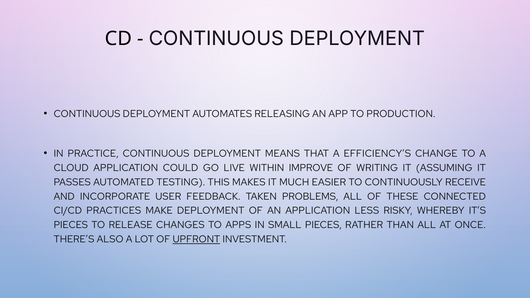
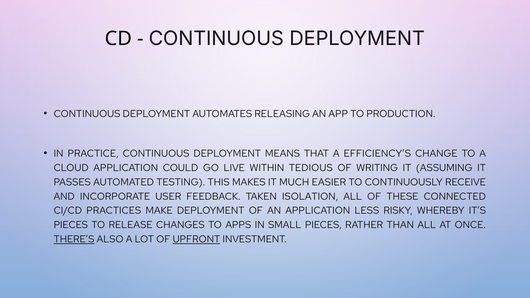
IMPROVE: IMPROVE -> TEDIOUS
PROBLEMS: PROBLEMS -> ISOLATION
THERE’S underline: none -> present
